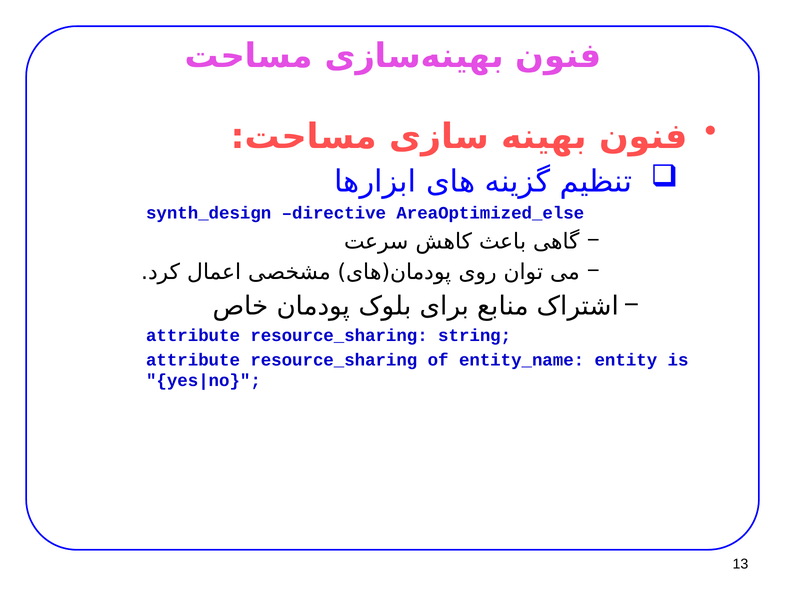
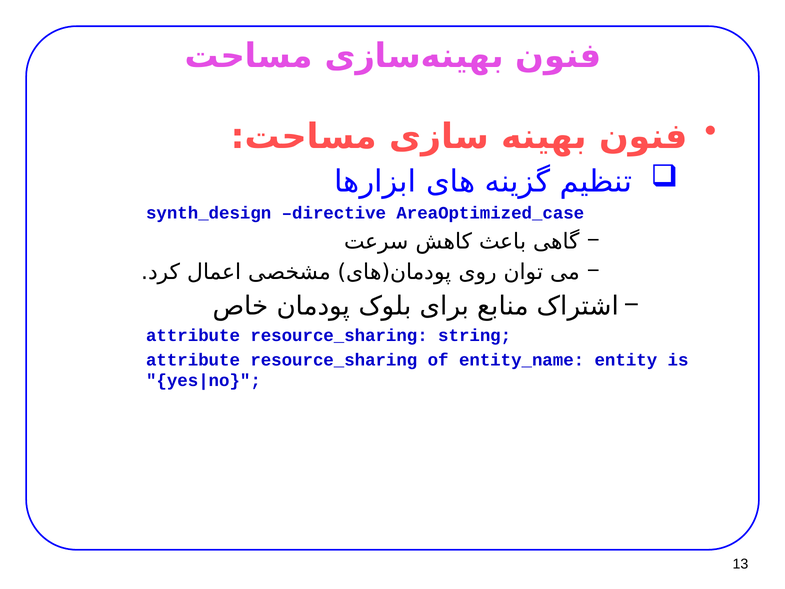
AreaOptimized_else: AreaOptimized_else -> AreaOptimized_case
